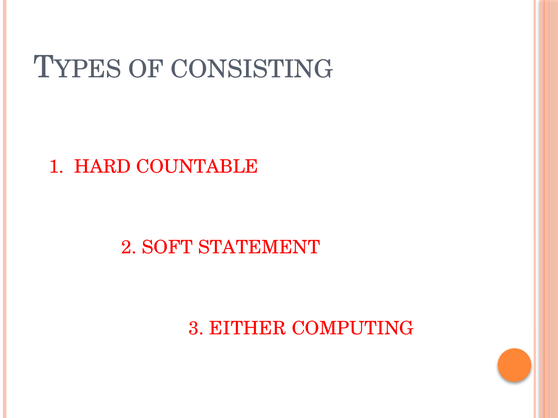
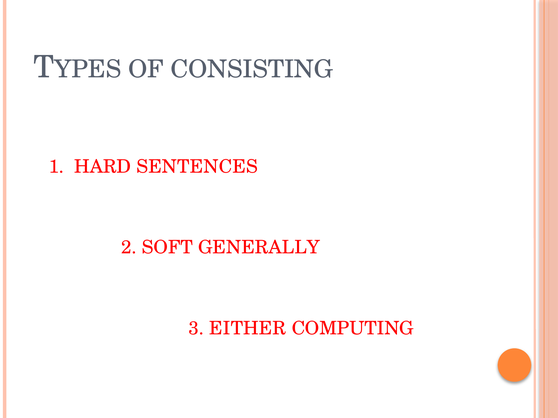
COUNTABLE: COUNTABLE -> SENTENCES
STATEMENT: STATEMENT -> GENERALLY
